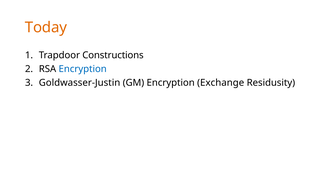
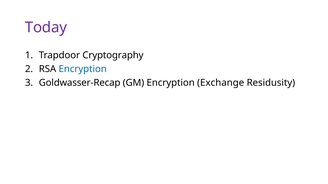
Today colour: orange -> purple
Constructions: Constructions -> Cryptography
Goldwasser-Justin: Goldwasser-Justin -> Goldwasser-Recap
